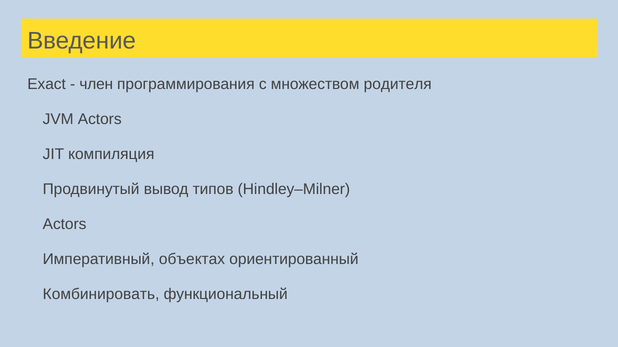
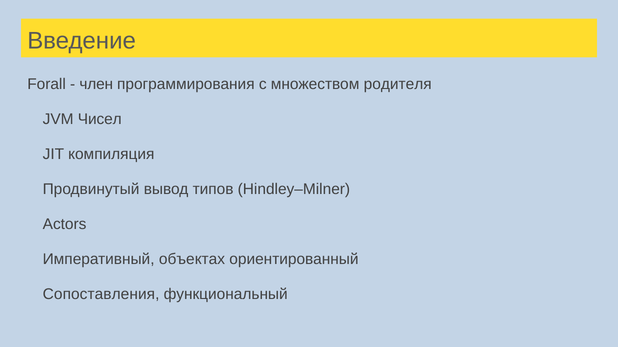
Exact: Exact -> Forall
JVM Actors: Actors -> Чисел
Комбинировать: Комбинировать -> Сопоставления
